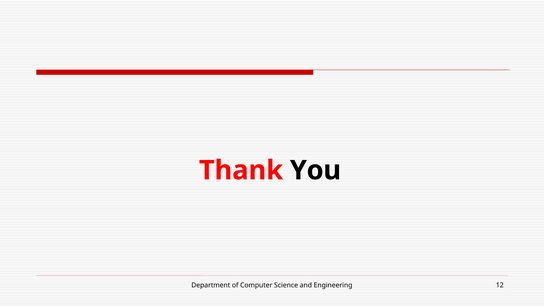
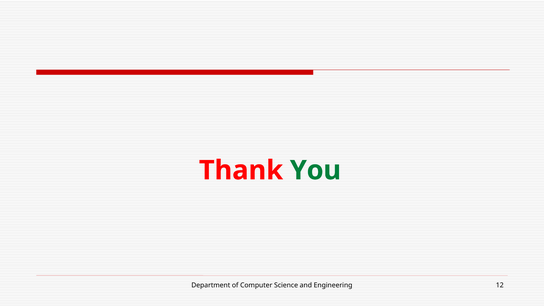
You colour: black -> green
